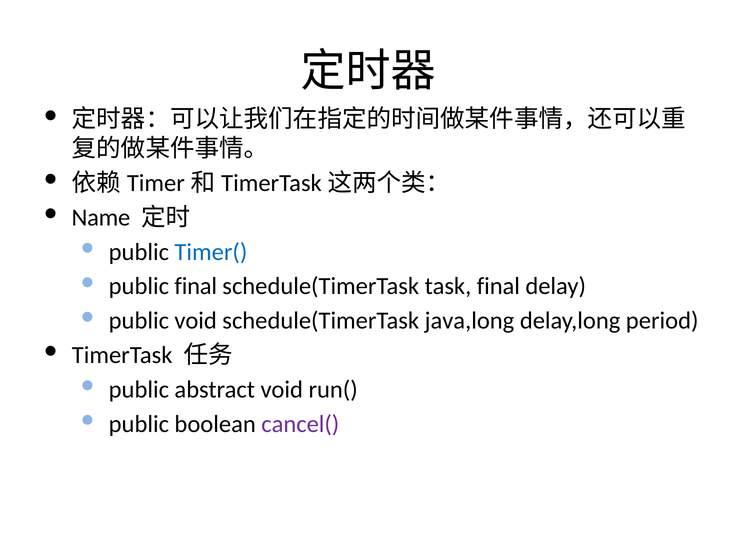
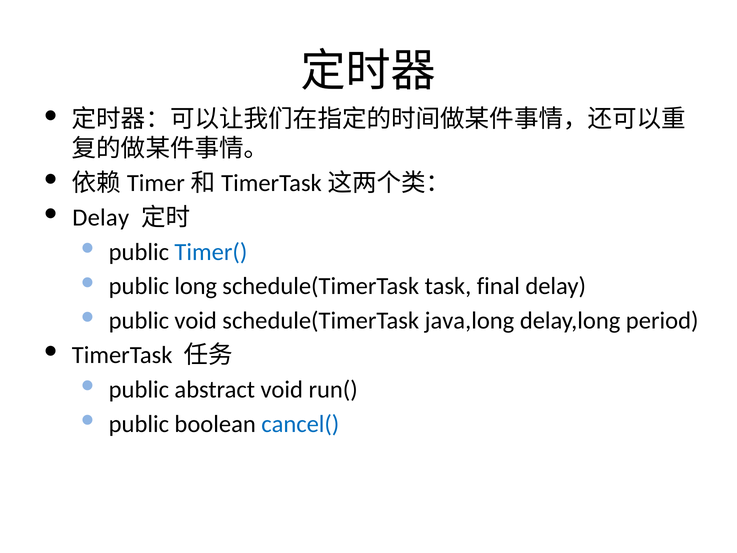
Name at (101, 217): Name -> Delay
public final: final -> long
cancel( colour: purple -> blue
